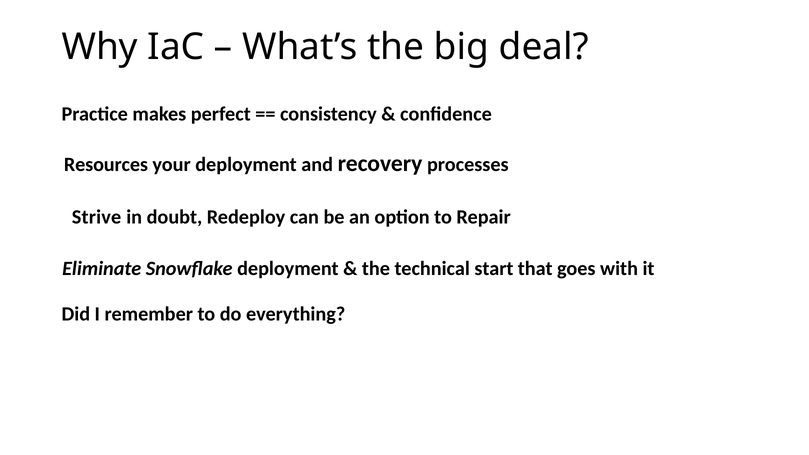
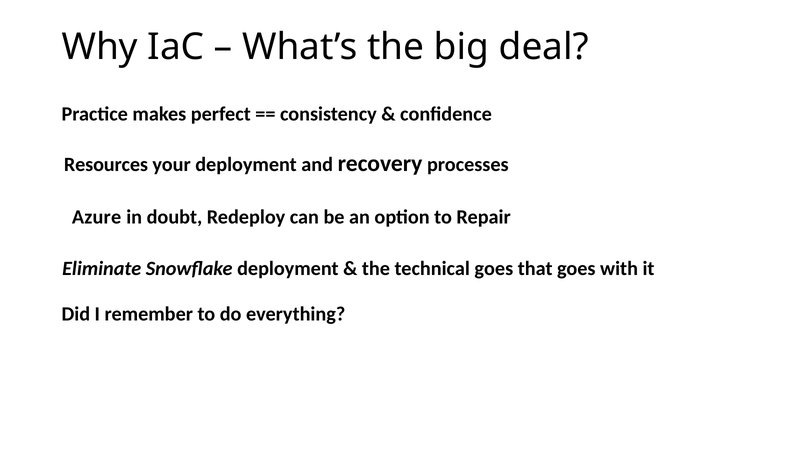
Strive: Strive -> Azure
technical start: start -> goes
